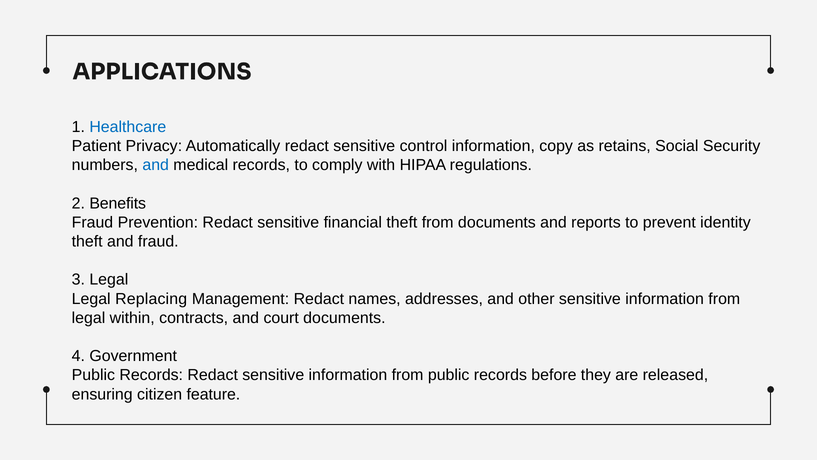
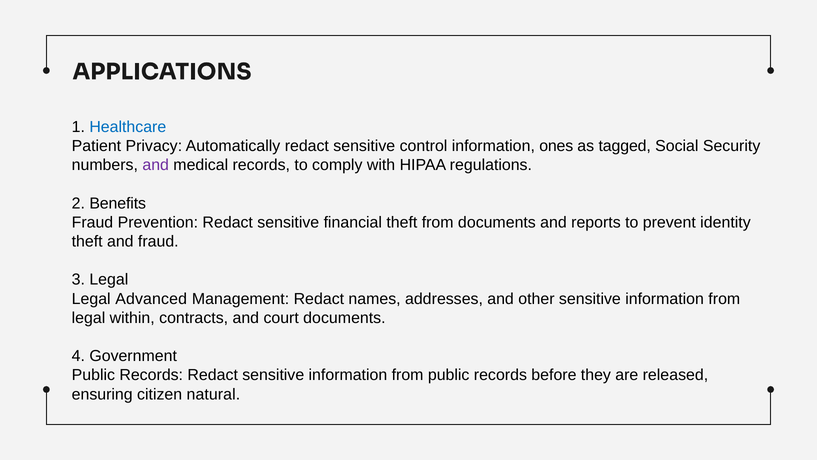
copy: copy -> ones
retains: retains -> tagged
and at (156, 165) colour: blue -> purple
Replacing: Replacing -> Advanced
feature: feature -> natural
